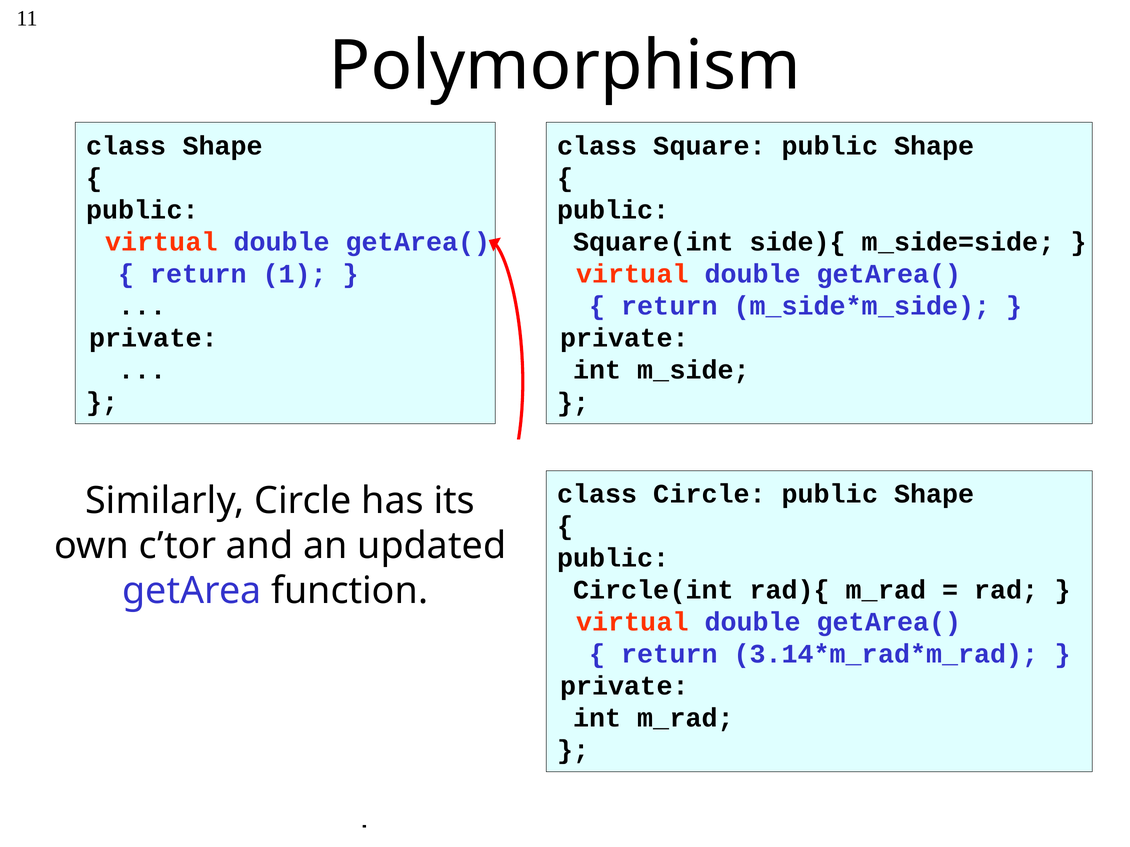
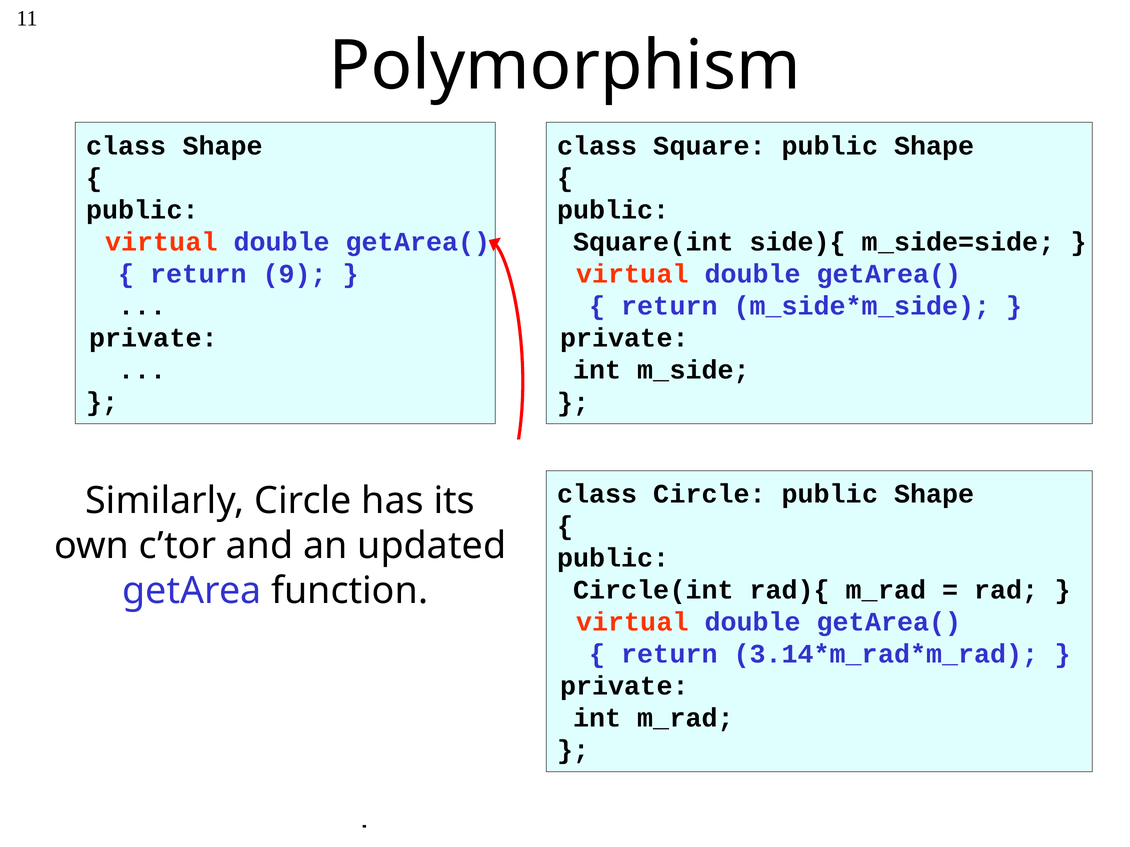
1: 1 -> 9
